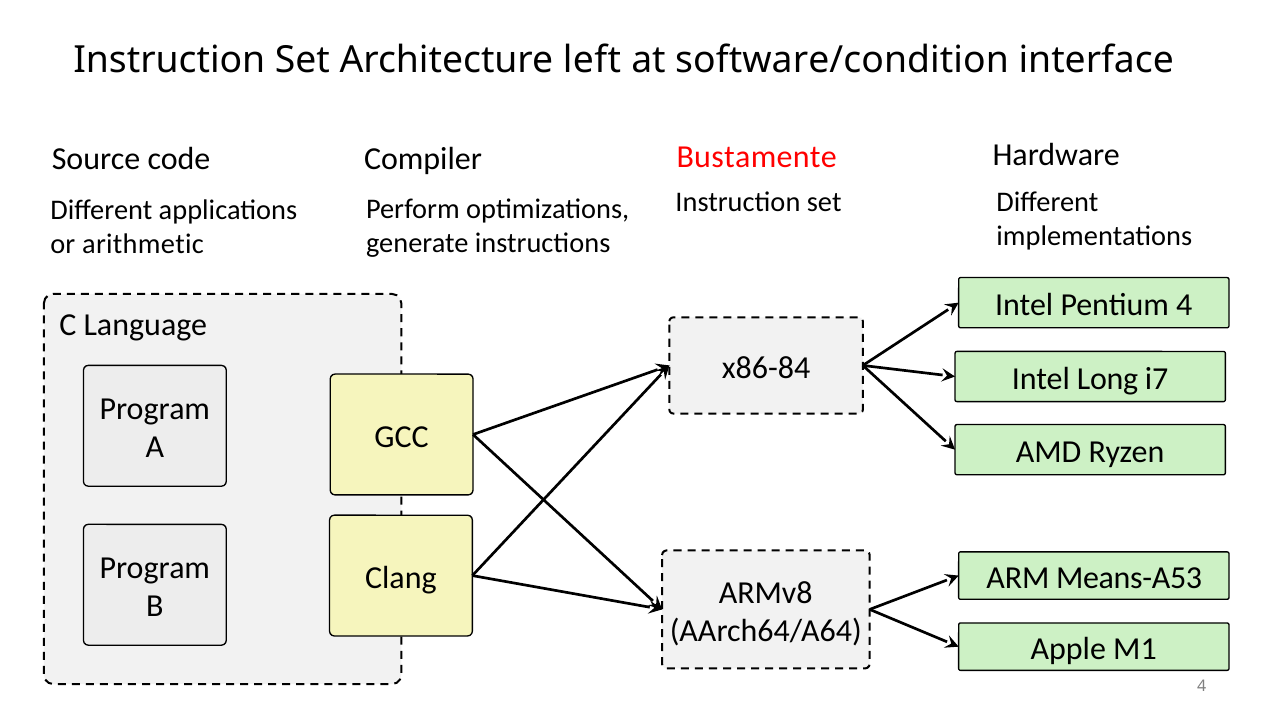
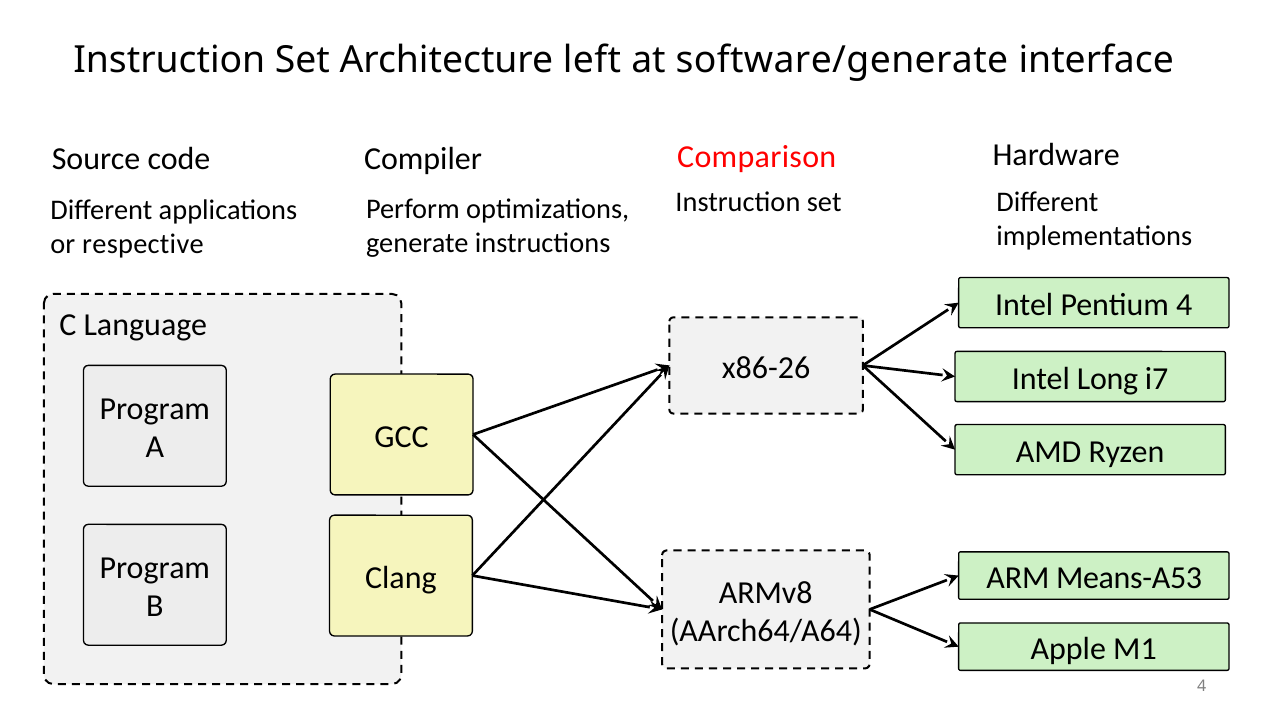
software/condition: software/condition -> software/generate
Bustamente: Bustamente -> Comparison
arithmetic: arithmetic -> respective
x86-84: x86-84 -> x86-26
